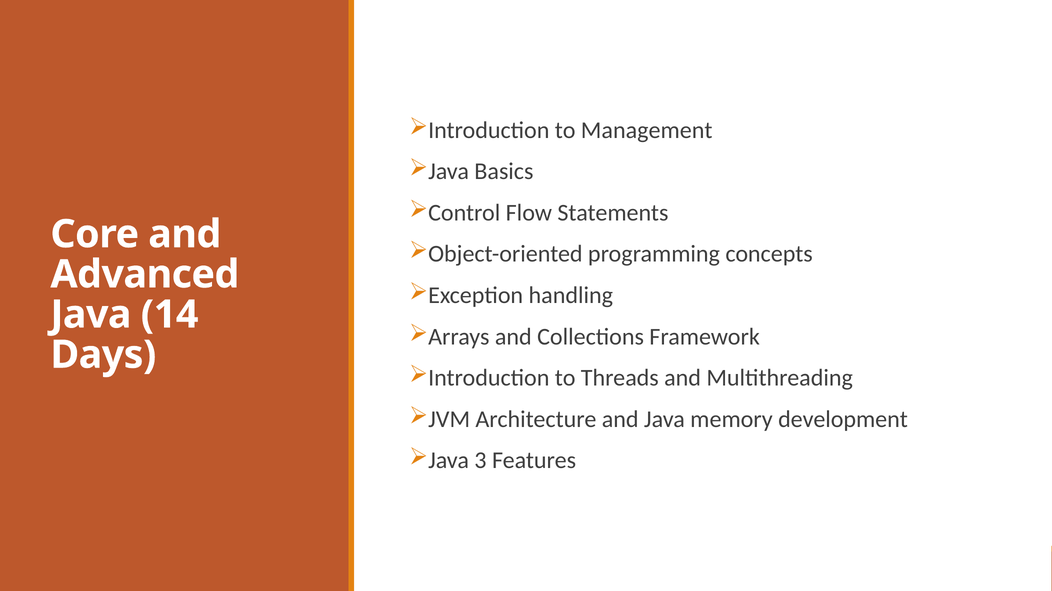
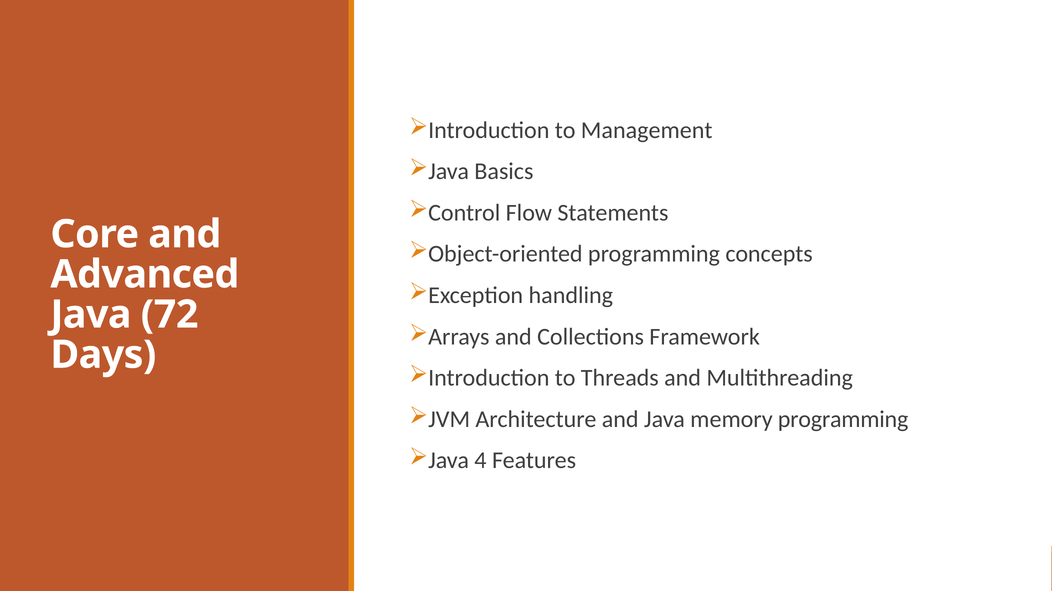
14: 14 -> 72
memory development: development -> programming
3: 3 -> 4
